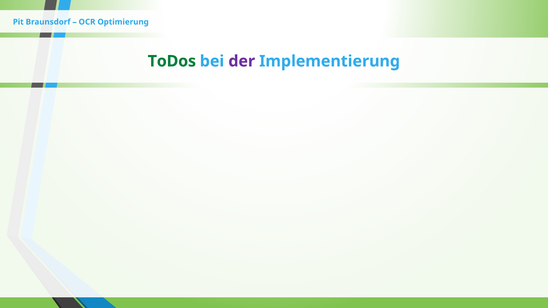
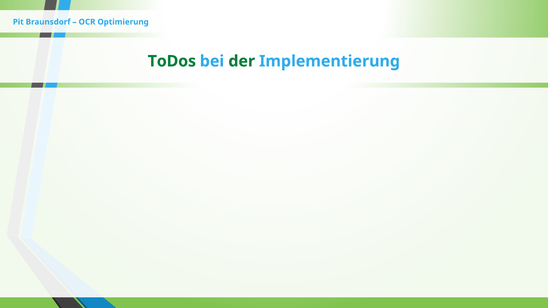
der colour: purple -> green
